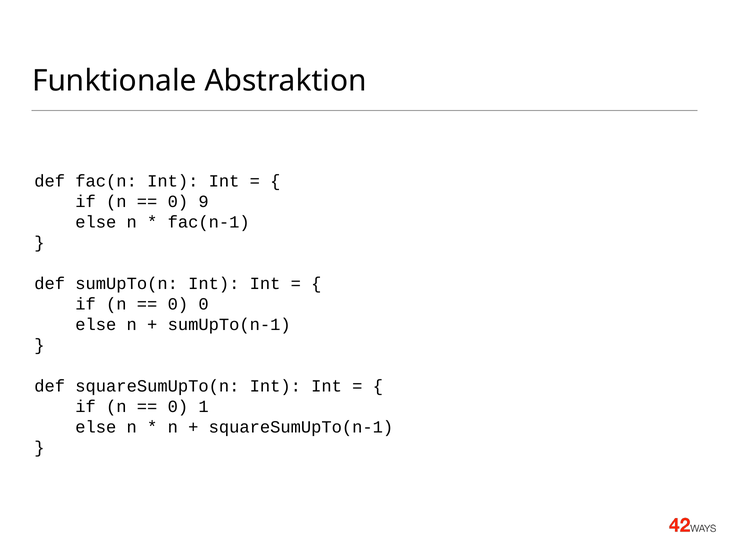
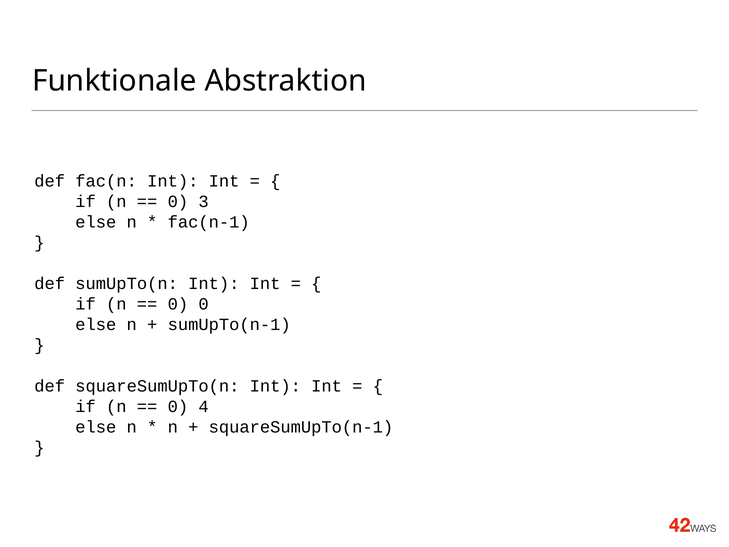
9: 9 -> 3
1: 1 -> 4
